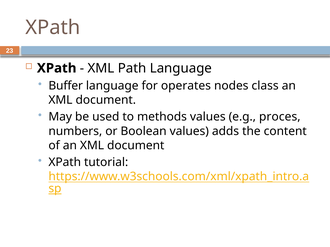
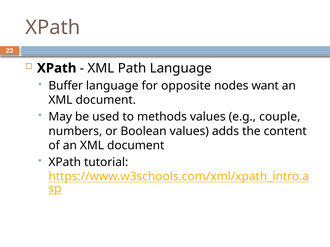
operates: operates -> opposite
class: class -> want
proces: proces -> couple
